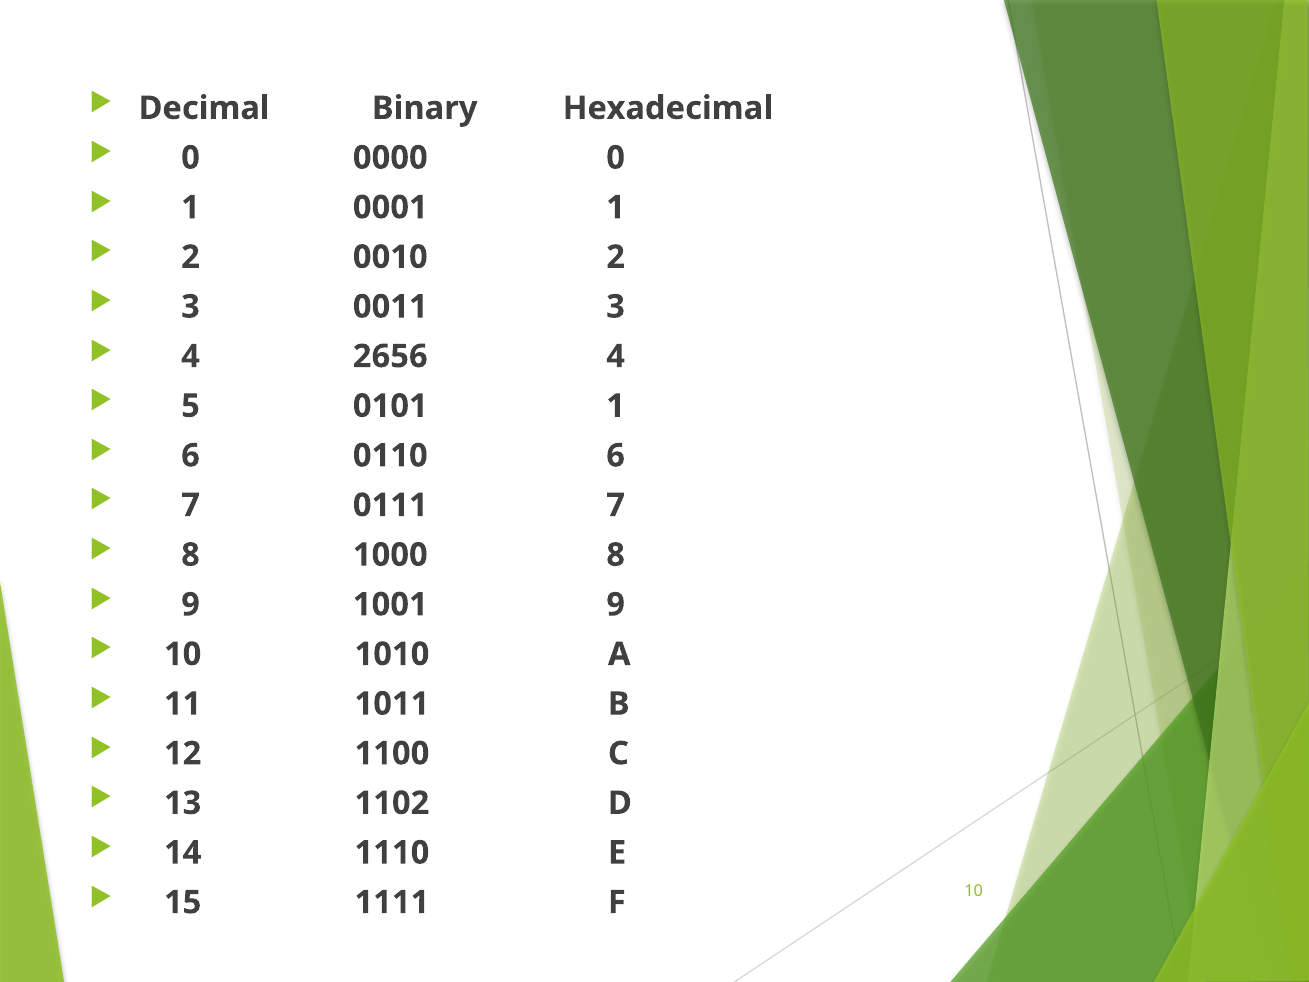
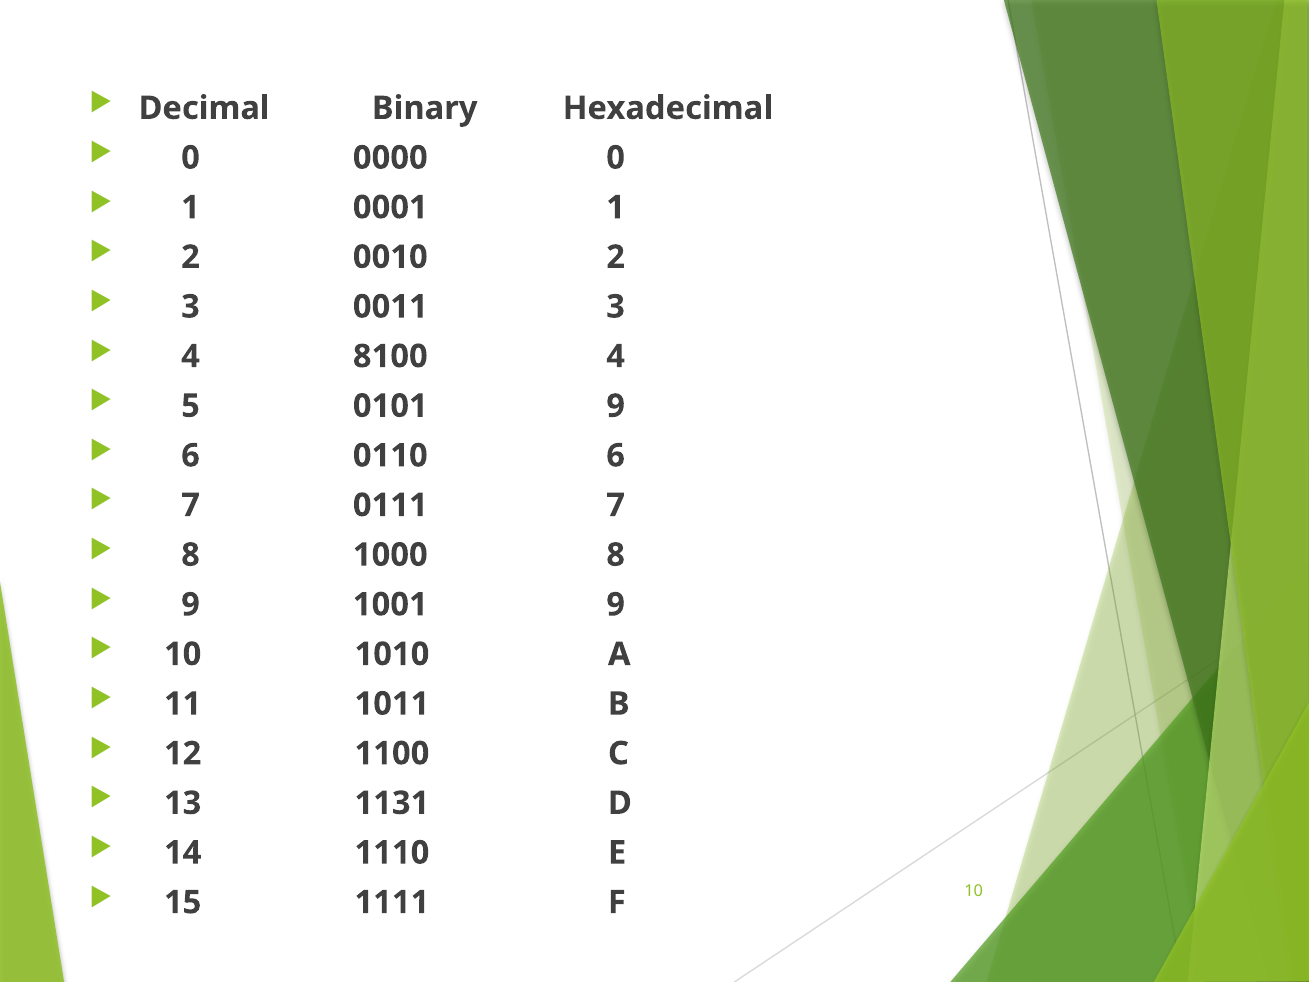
2656: 2656 -> 8100
0101 1: 1 -> 9
1102: 1102 -> 1131
